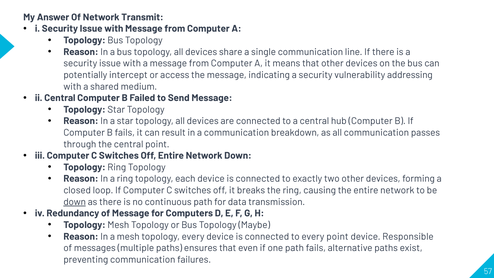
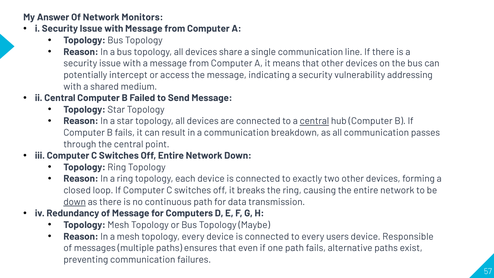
Transmit: Transmit -> Monitors
central at (314, 121) underline: none -> present
every point: point -> users
